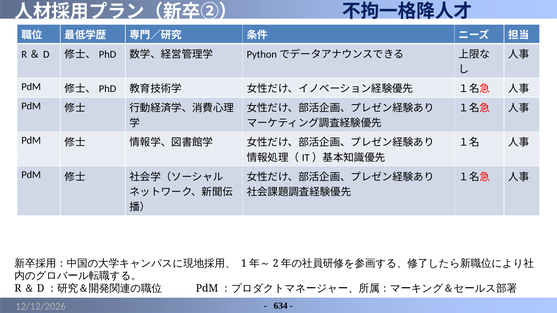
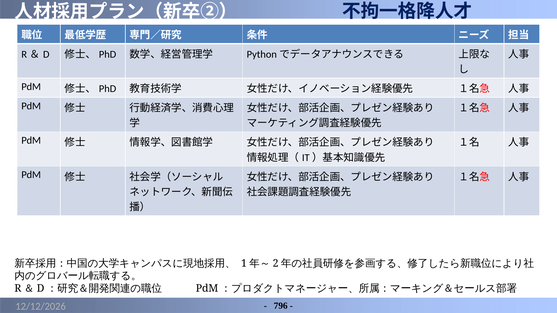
634: 634 -> 796
